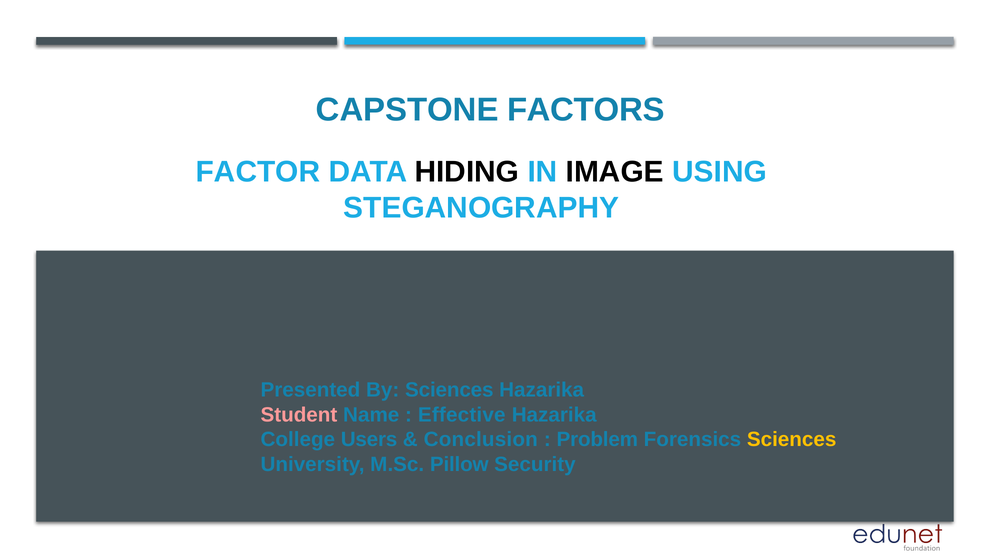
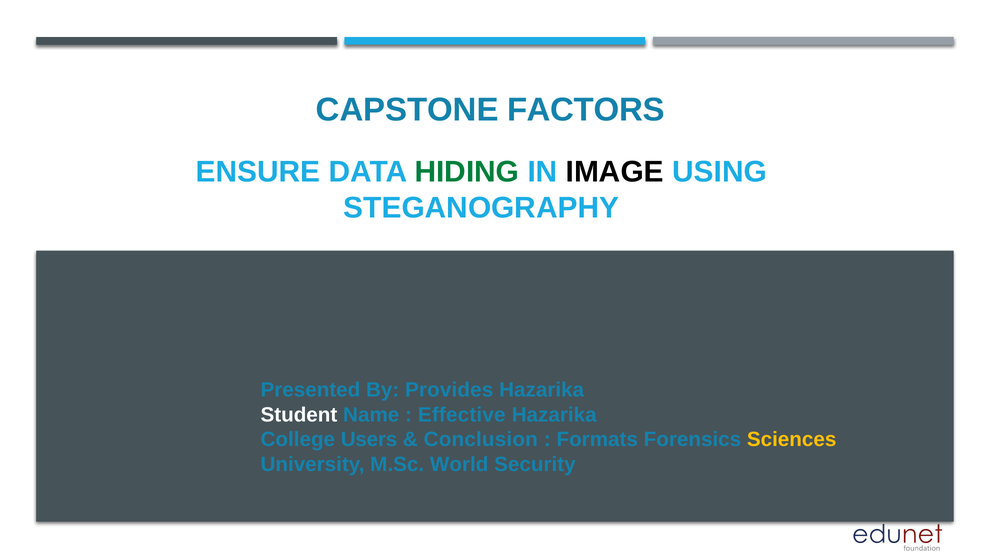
FACTOR: FACTOR -> ENSURE
HIDING colour: black -> green
By Sciences: Sciences -> Provides
Student colour: pink -> white
Problem: Problem -> Formats
Pillow: Pillow -> World
